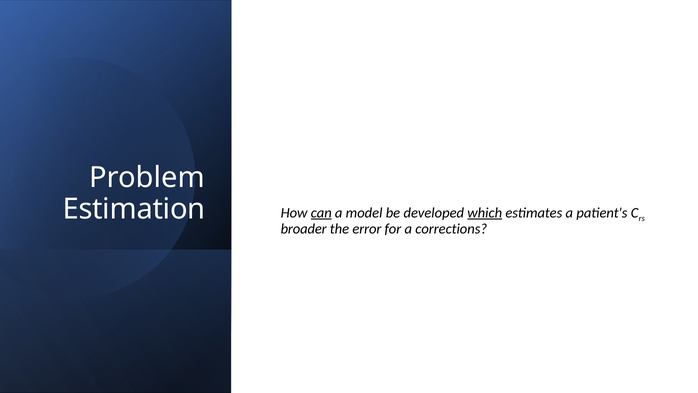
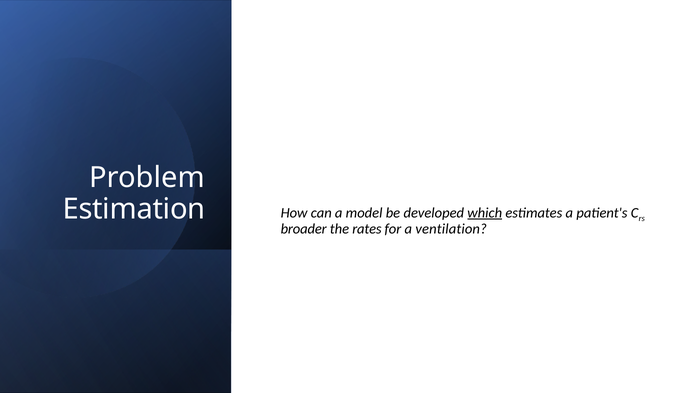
can underline: present -> none
error: error -> rates
corrections: corrections -> ventilation
